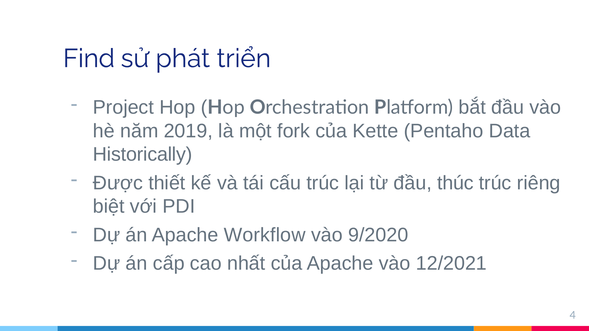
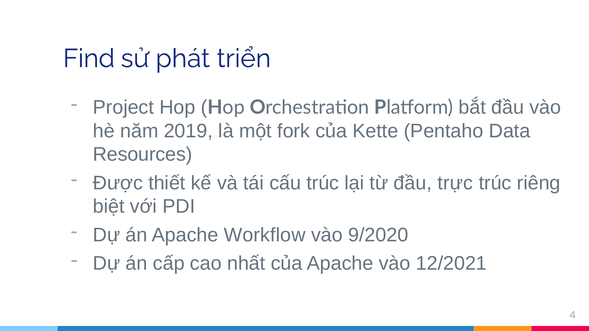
Historically: Historically -> Resources
thúc: thúc -> trực
